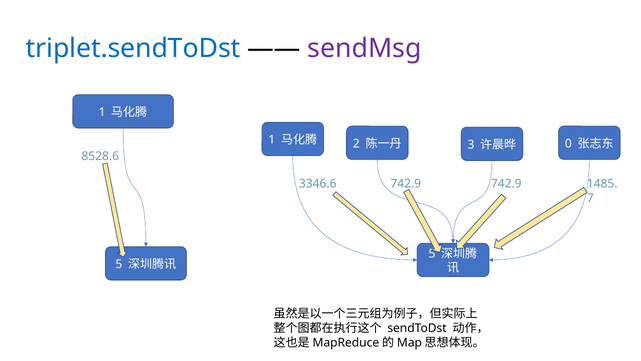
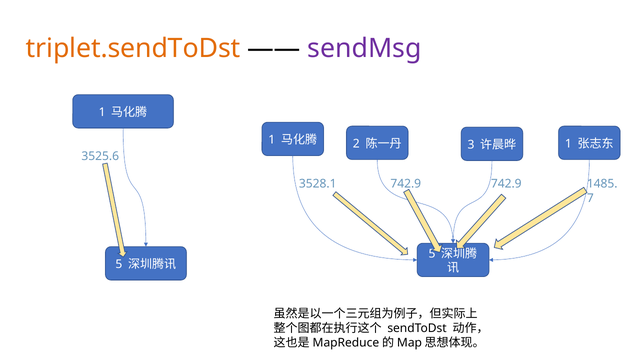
triplet.sendToDst colour: blue -> orange
0 at (568, 143): 0 -> 1
8528.6: 8528.6 -> 3525.6
3346.6: 3346.6 -> 3528.1
